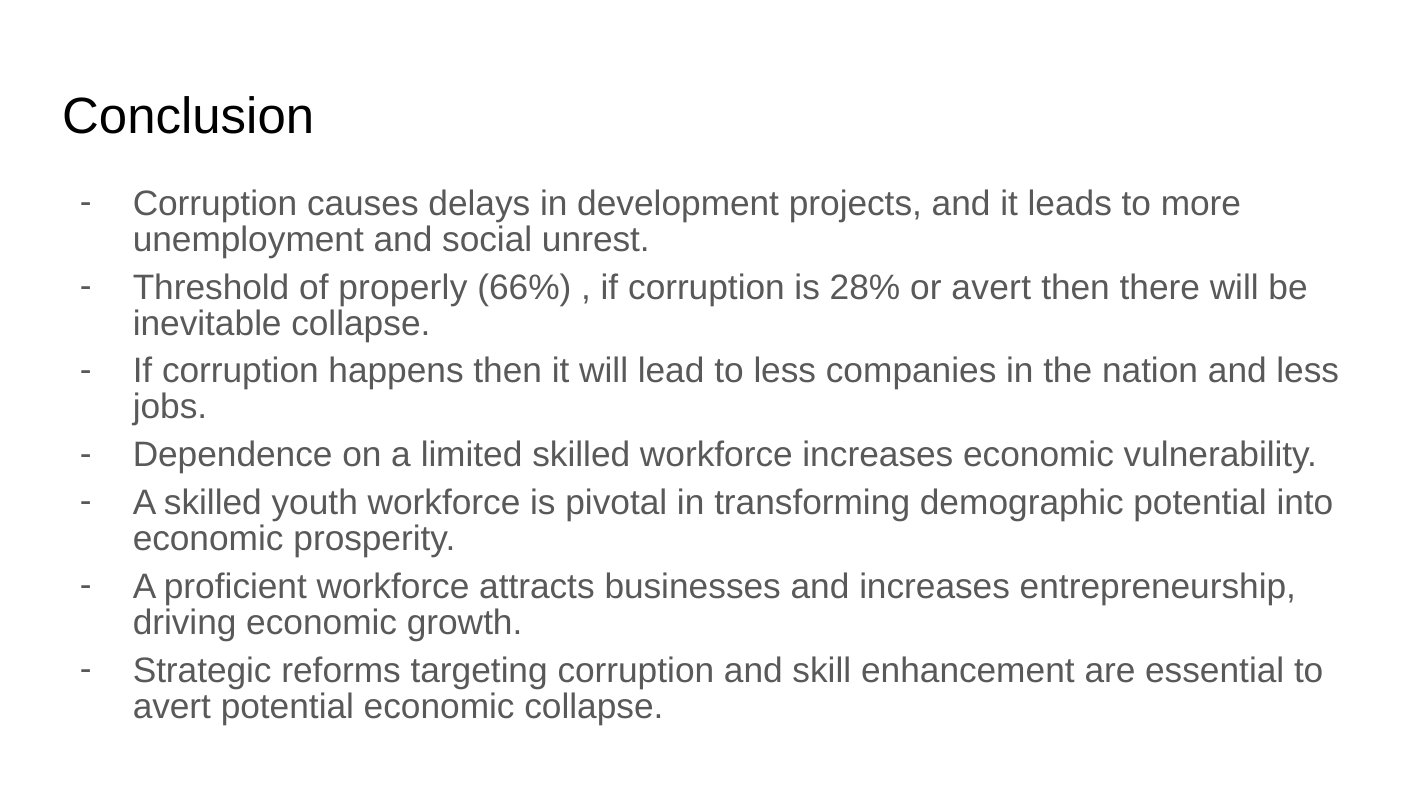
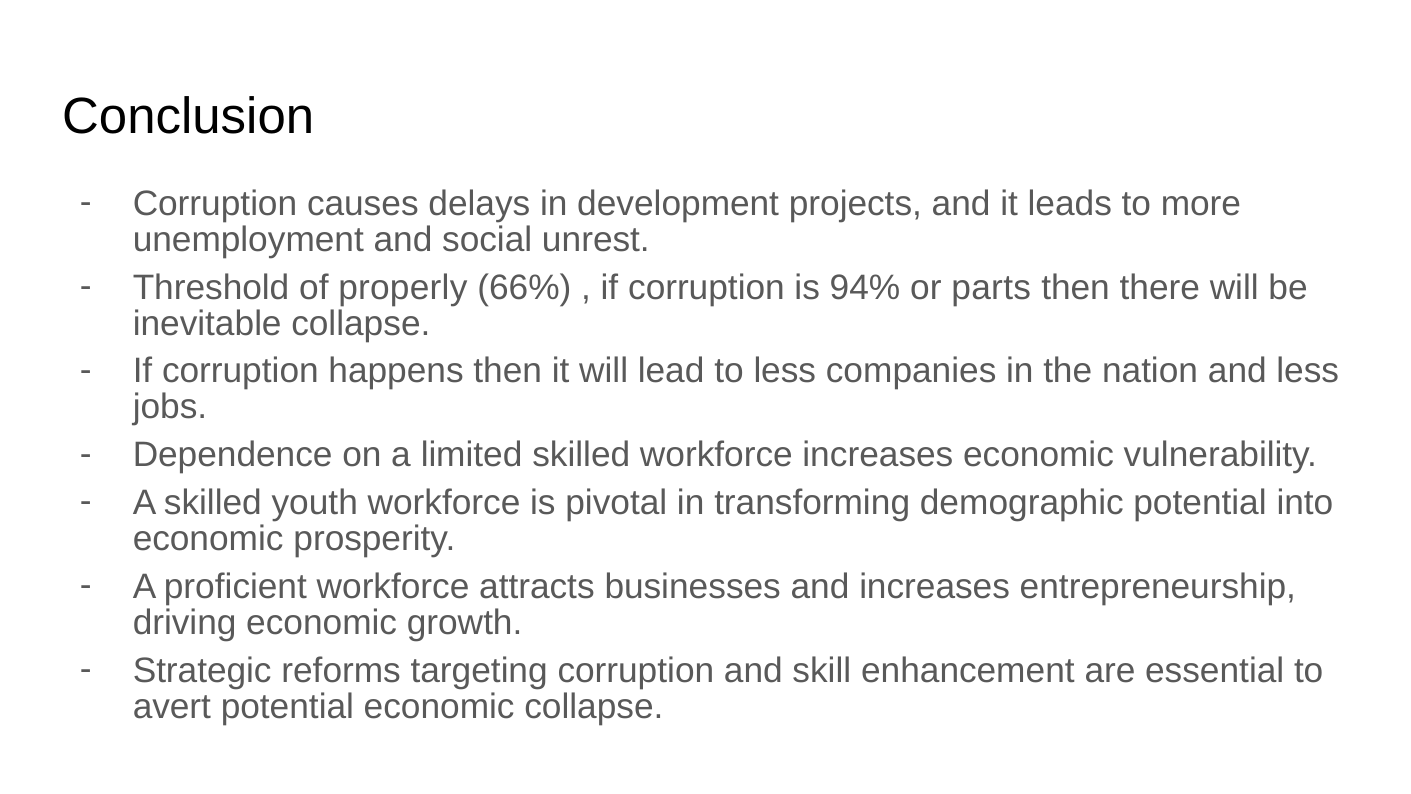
28%: 28% -> 94%
or avert: avert -> parts
